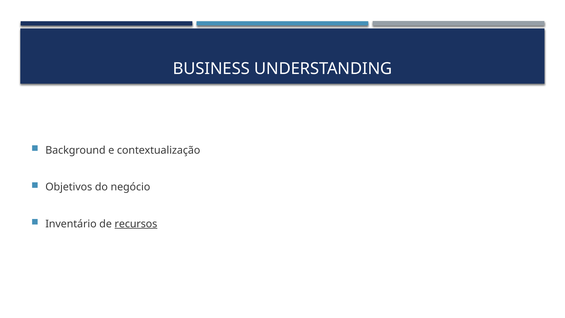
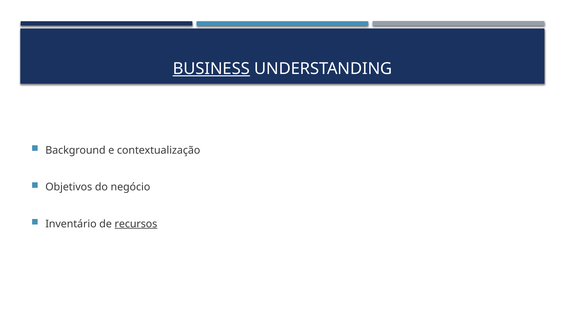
BUSINESS underline: none -> present
